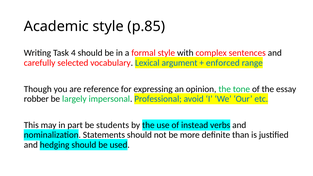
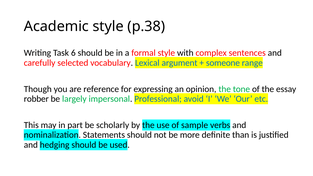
p.85: p.85 -> p.38
4: 4 -> 6
enforced: enforced -> someone
students: students -> scholarly
instead: instead -> sample
